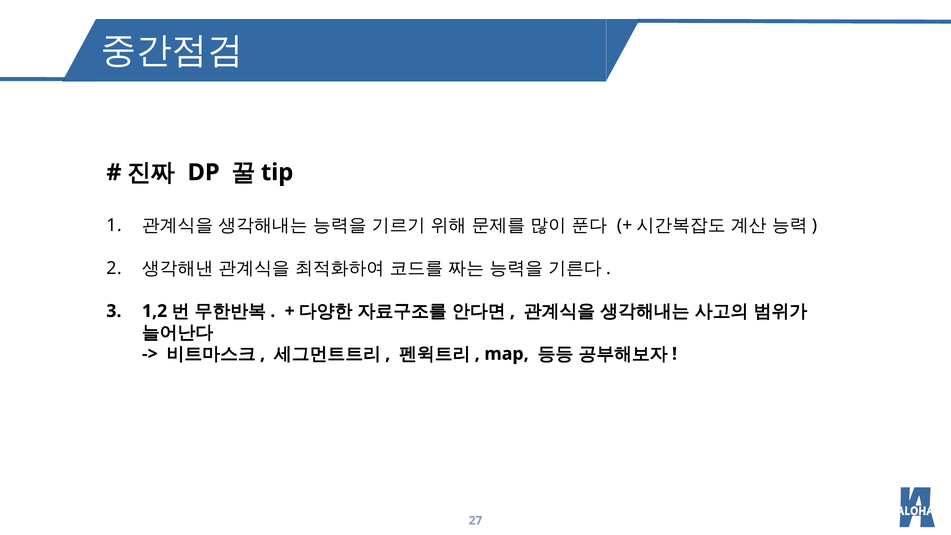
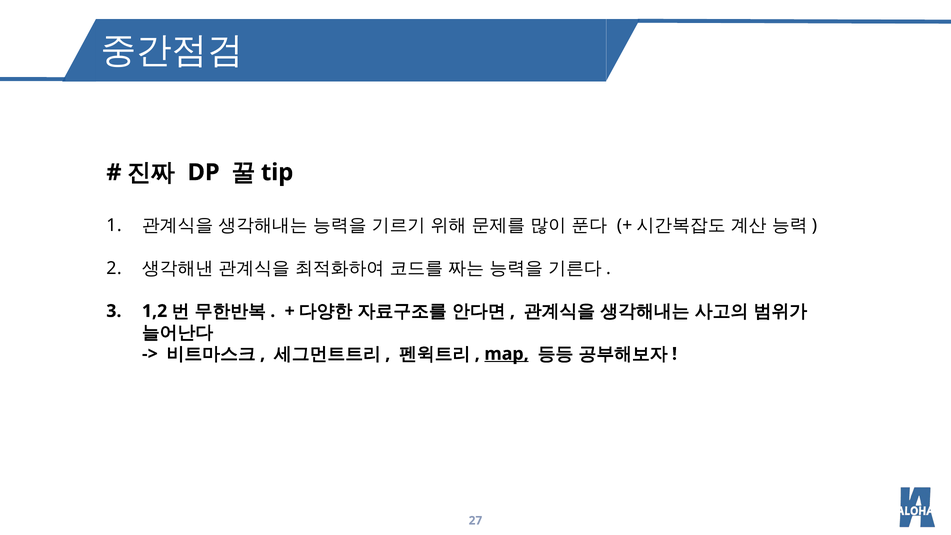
map underline: none -> present
